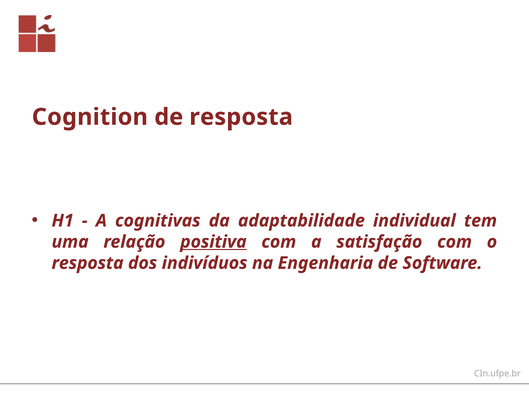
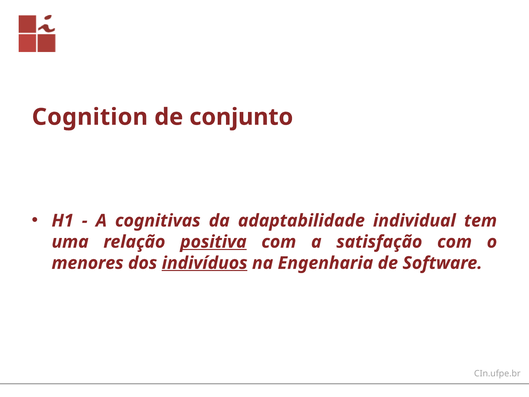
de resposta: resposta -> conjunto
resposta at (88, 263): resposta -> menores
indivíduos underline: none -> present
